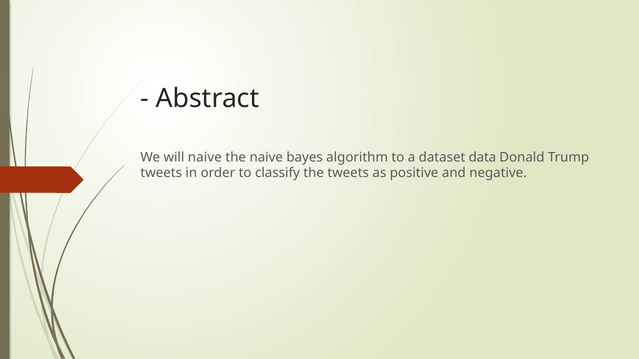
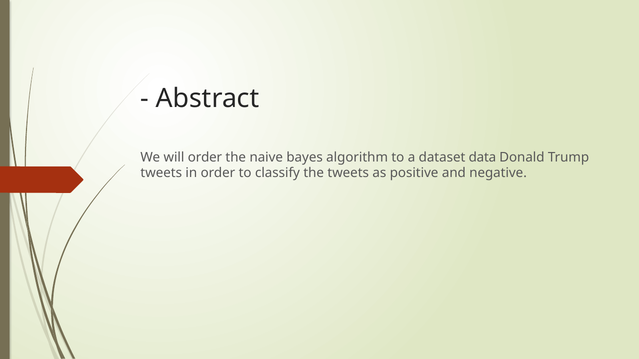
will naive: naive -> order
